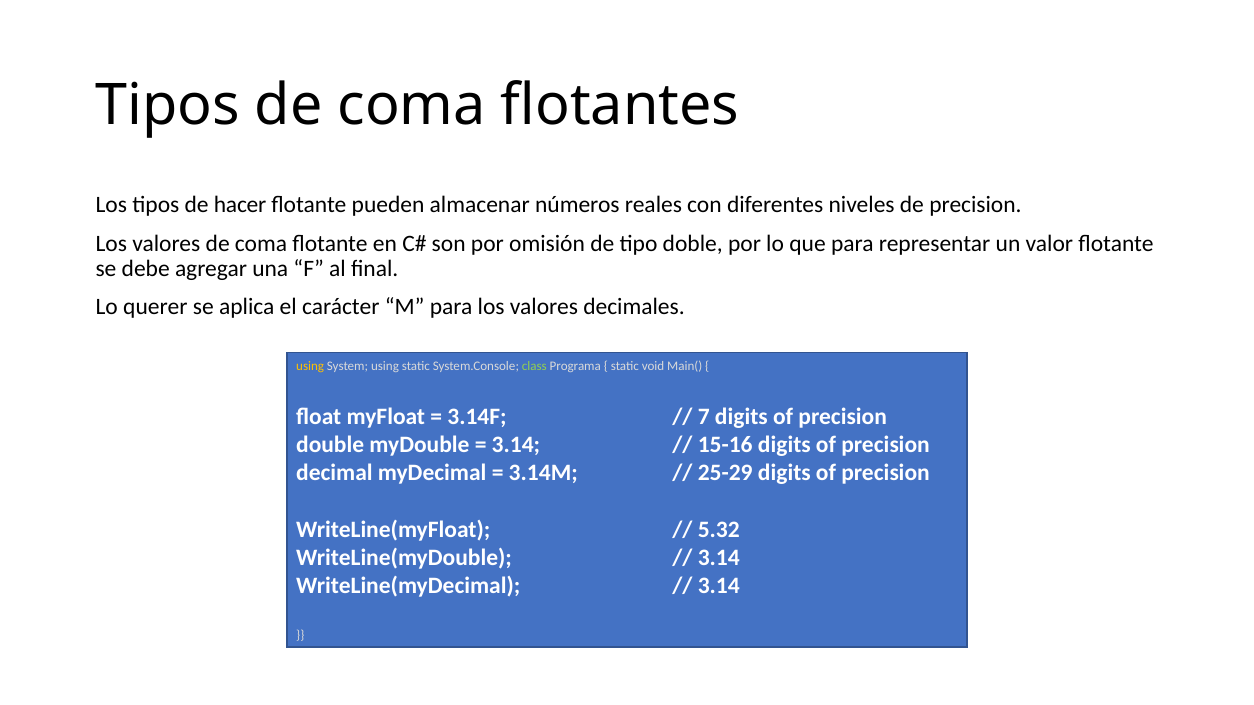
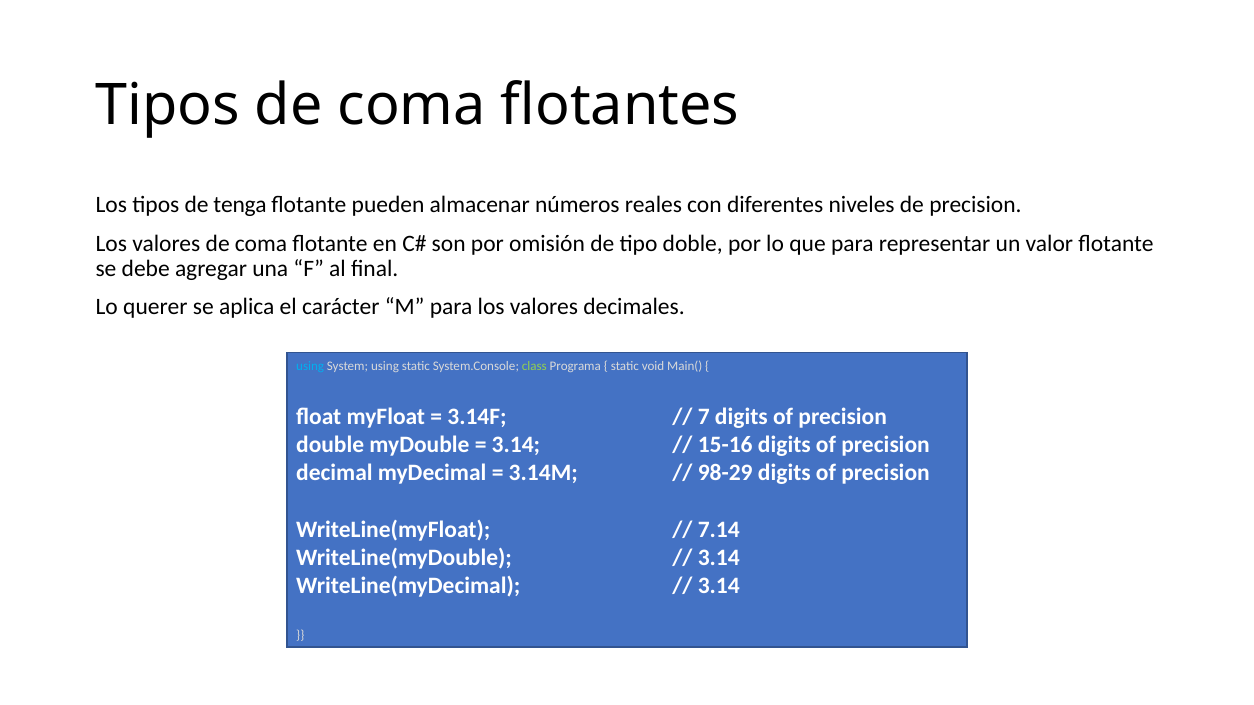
hacer: hacer -> tenga
using at (310, 366) colour: yellow -> light blue
25-29: 25-29 -> 98-29
5.32: 5.32 -> 7.14
